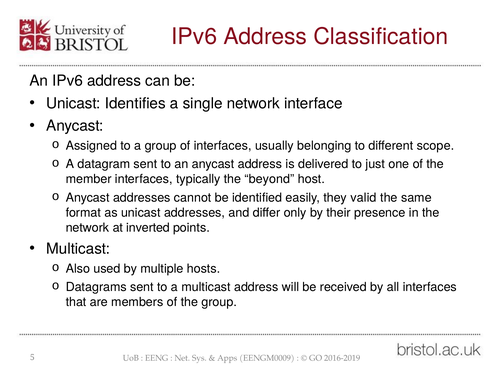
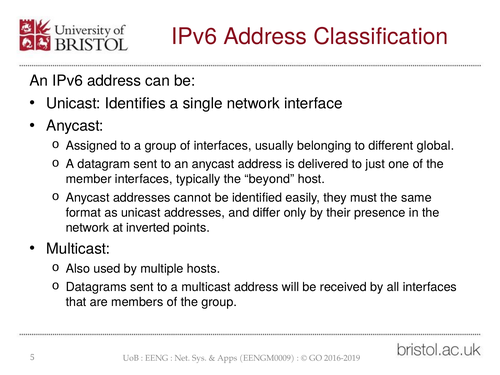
scope: scope -> global
valid: valid -> must
